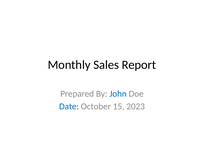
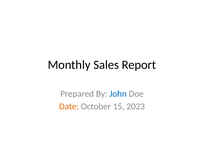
Date colour: blue -> orange
